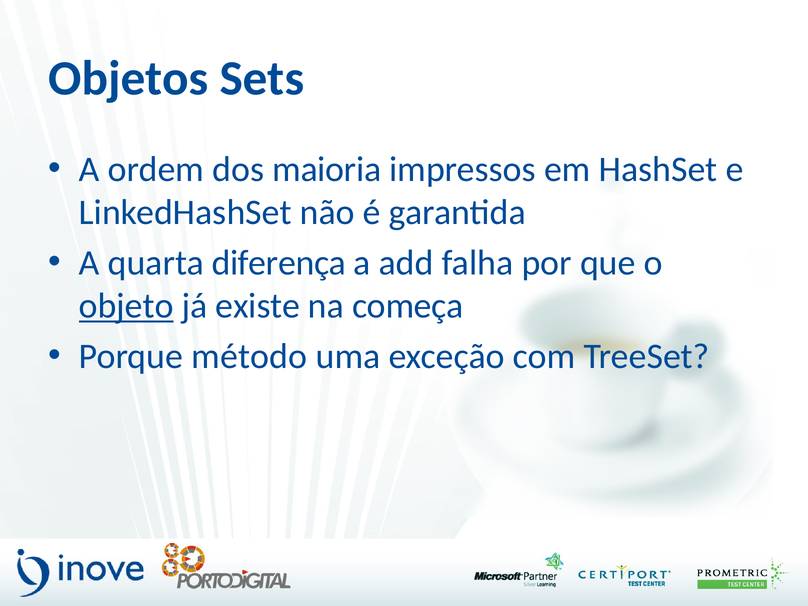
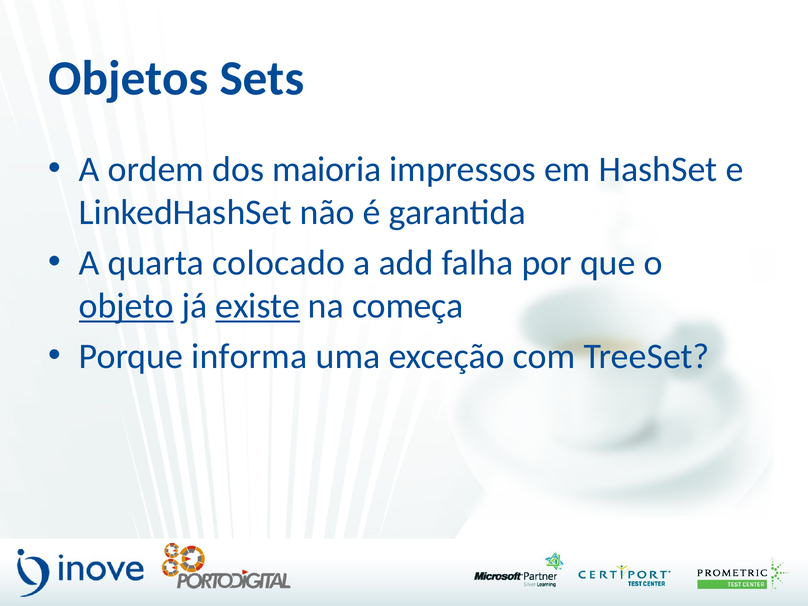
diferença: diferença -> colocado
existe underline: none -> present
método: método -> informa
